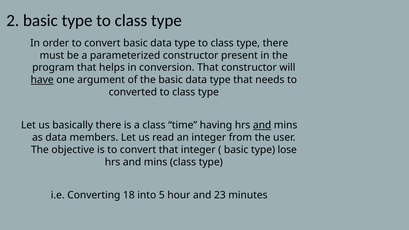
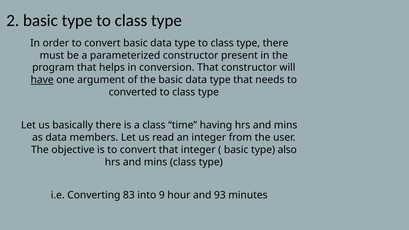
and at (262, 125) underline: present -> none
lose: lose -> also
18: 18 -> 83
5: 5 -> 9
23: 23 -> 93
